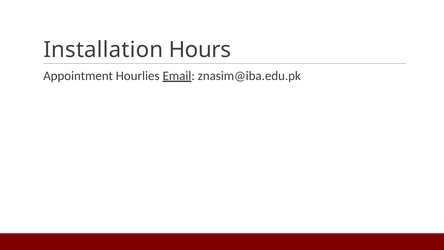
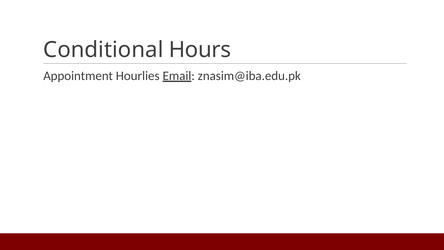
Installation: Installation -> Conditional
